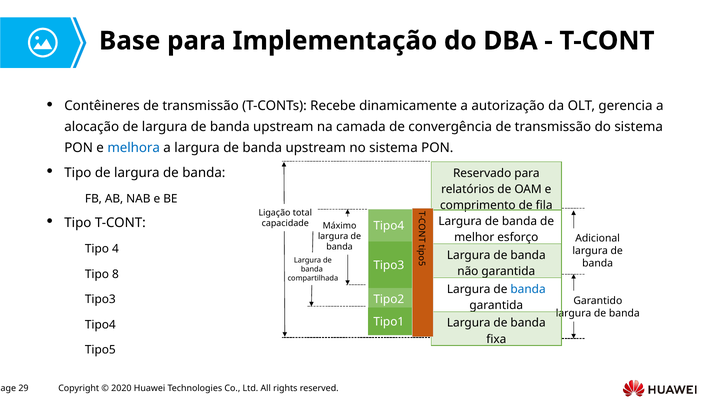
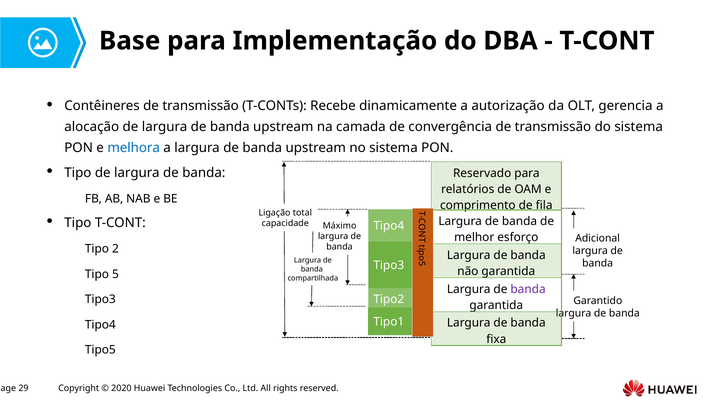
4: 4 -> 2
Tipo 8: 8 -> 5
banda at (528, 289) colour: blue -> purple
